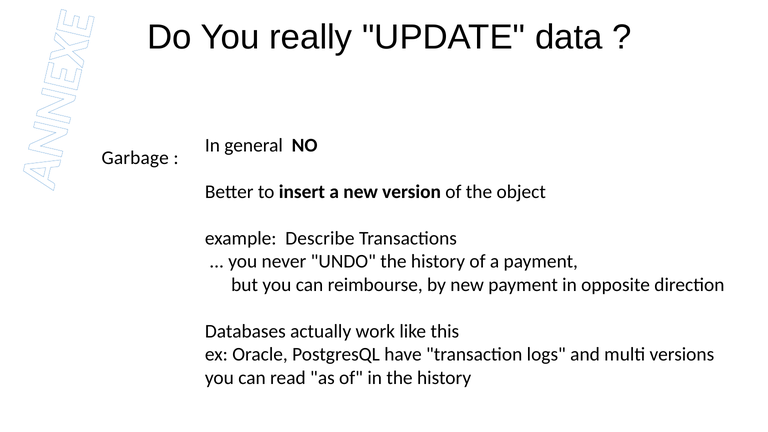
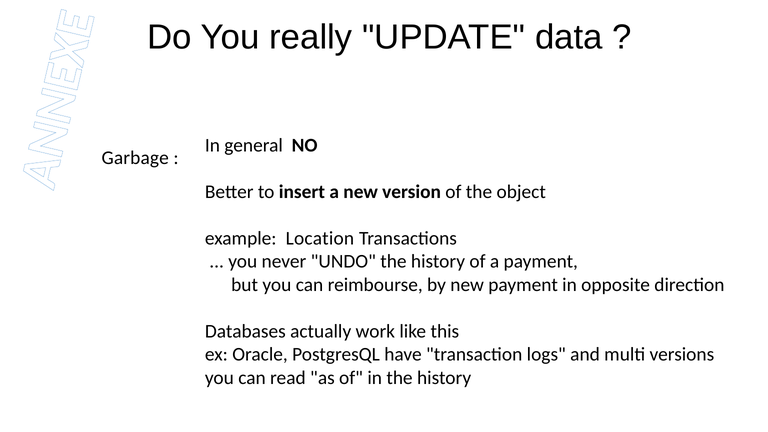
Describe: Describe -> Location
